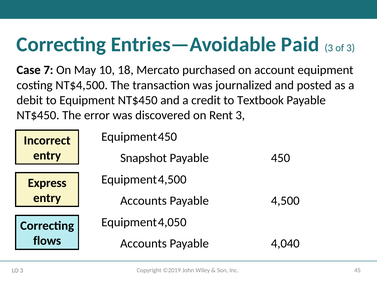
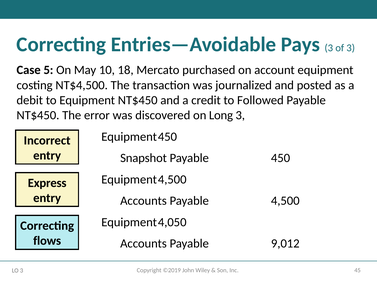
Paid: Paid -> Pays
7: 7 -> 5
Textbook: Textbook -> Followed
Rent: Rent -> Long
4,040: 4,040 -> 9,012
